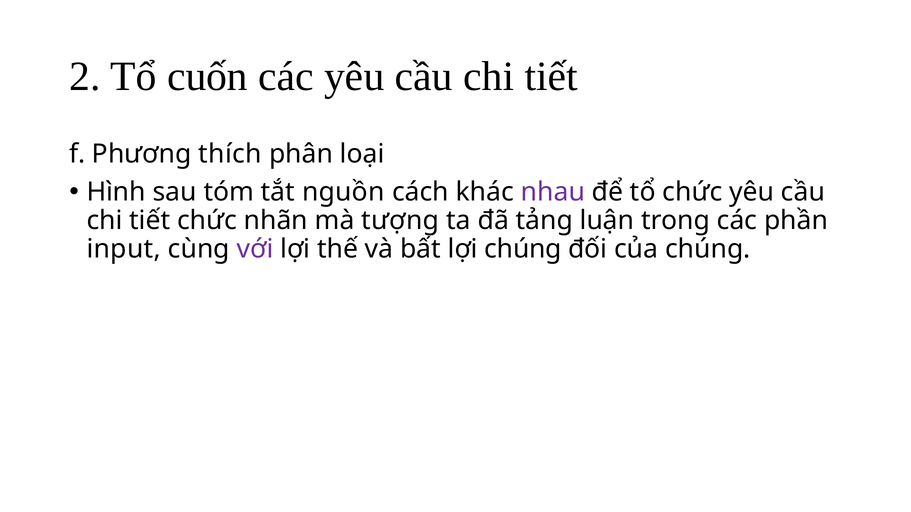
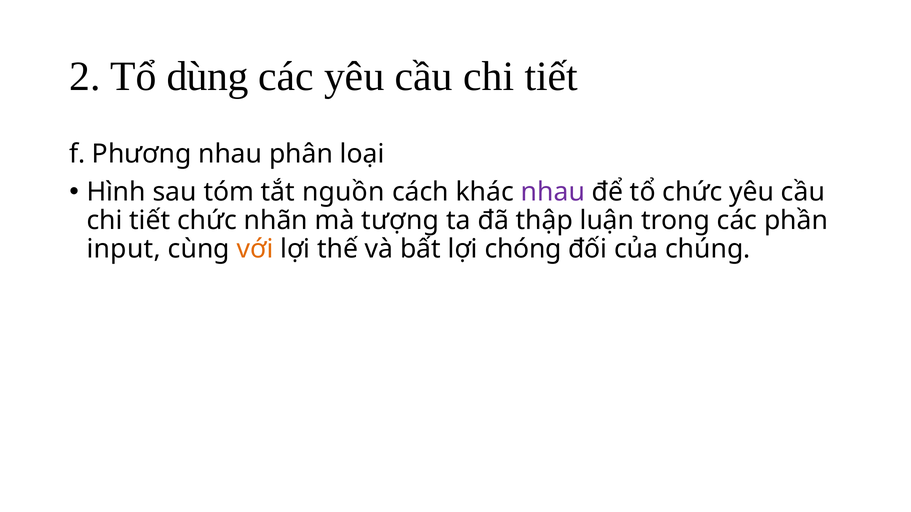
cuốn: cuốn -> dùng
Phương thích: thích -> nhau
tảng: tảng -> thập
với colour: purple -> orange
lợi chúng: chúng -> chóng
